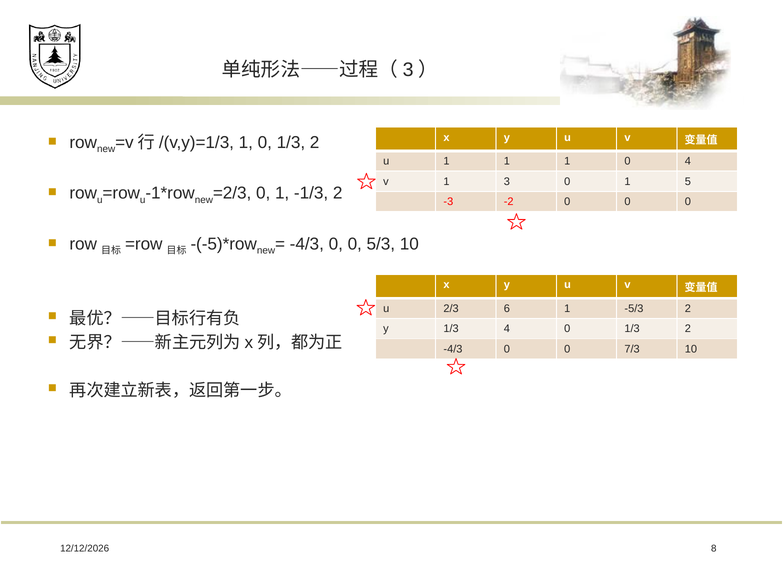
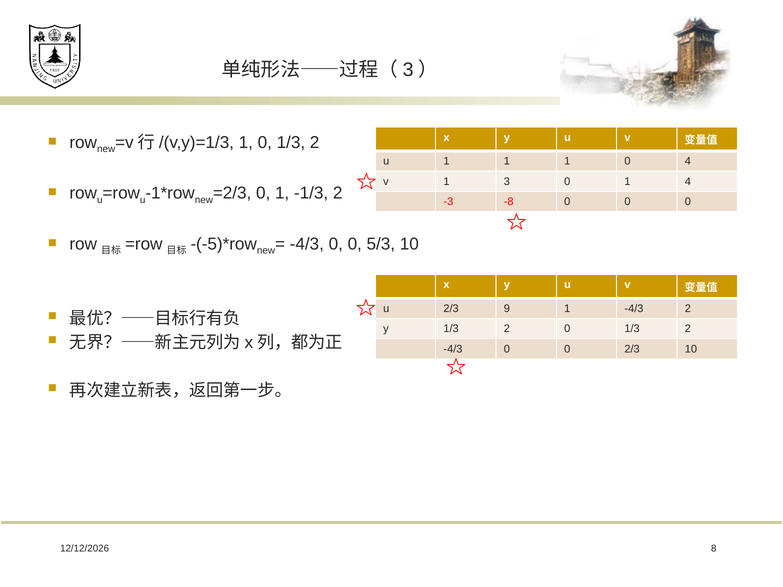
1 5: 5 -> 4
-2: -2 -> -8
6: 6 -> 9
1 -5/3: -5/3 -> -4/3
y 1/3 4: 4 -> 2
0 7/3: 7/3 -> 2/3
